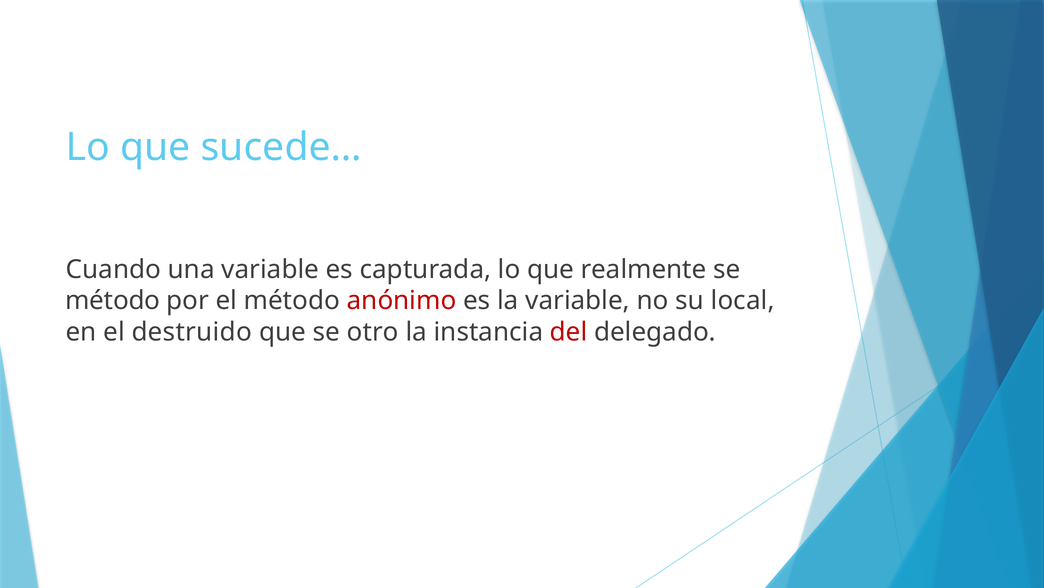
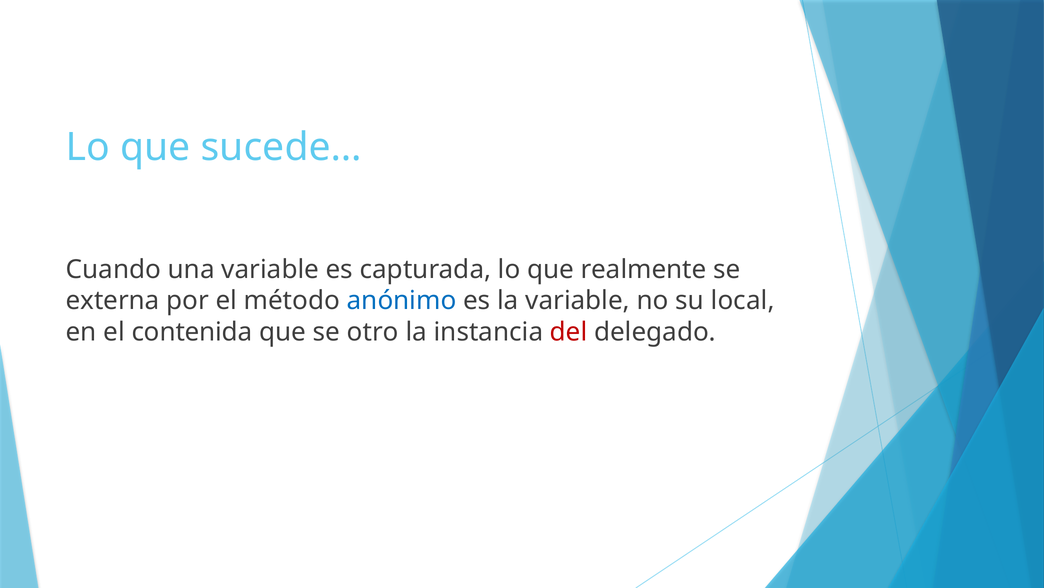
método at (113, 300): método -> externa
anónimo colour: red -> blue
destruido: destruido -> contenida
